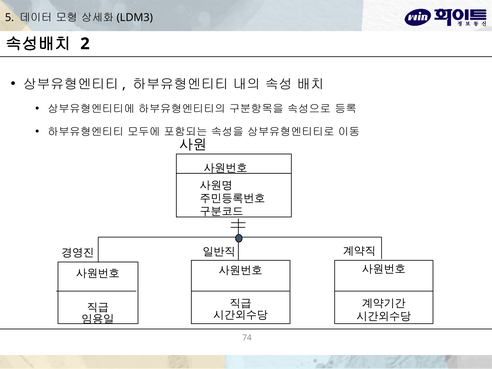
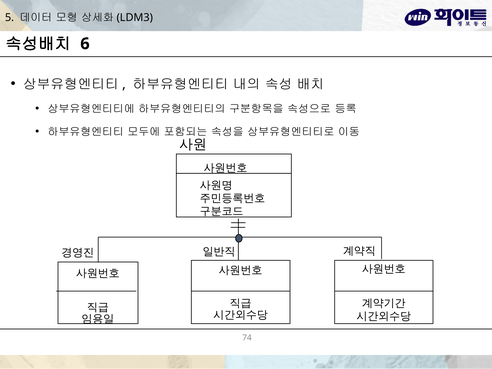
2: 2 -> 6
